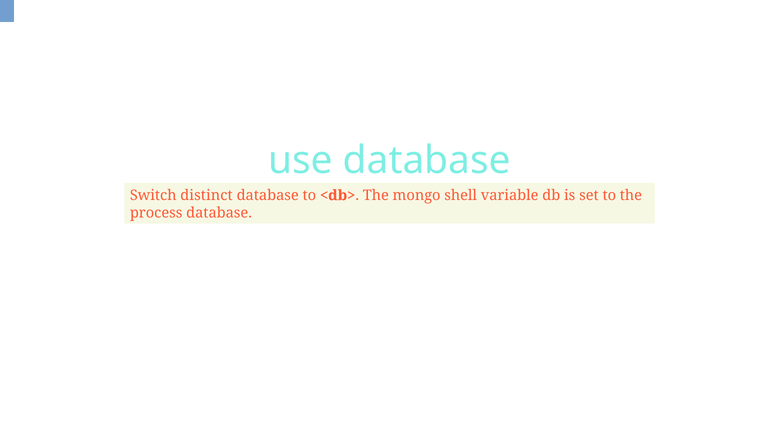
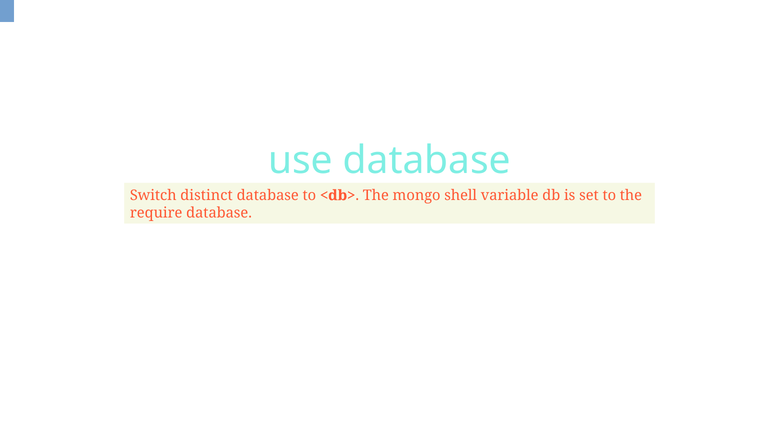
process: process -> require
